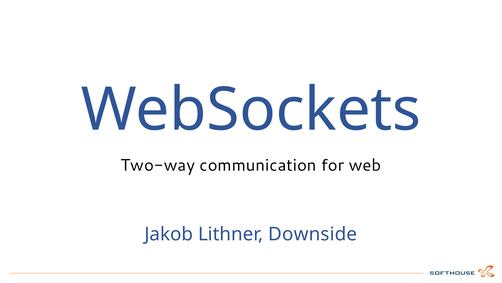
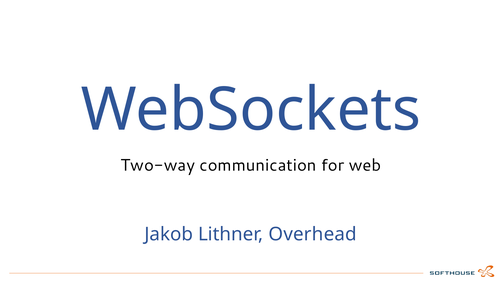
Downside: Downside -> Overhead
